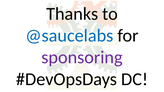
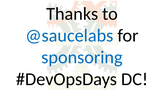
sponsoring colour: purple -> blue
